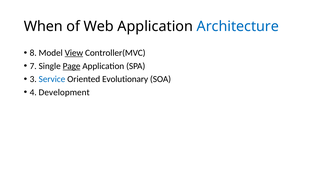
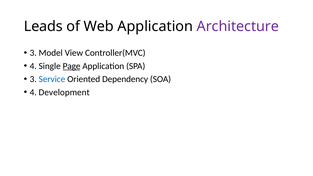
When: When -> Leads
Architecture colour: blue -> purple
8 at (33, 53): 8 -> 3
View underline: present -> none
7 at (33, 66): 7 -> 4
Evolutionary: Evolutionary -> Dependency
